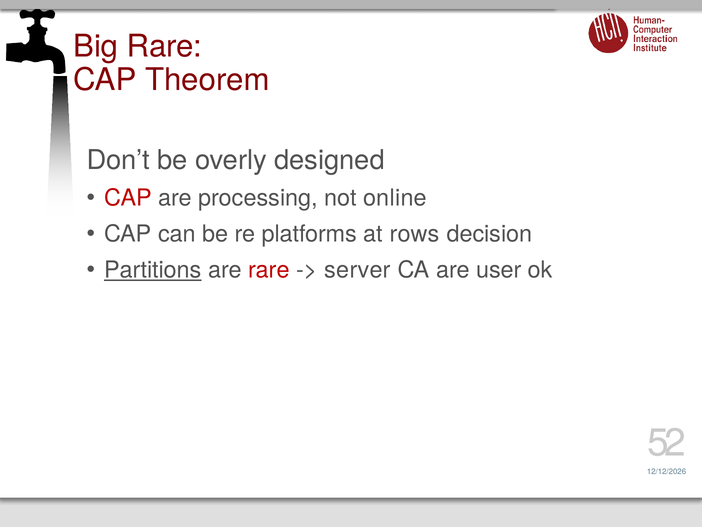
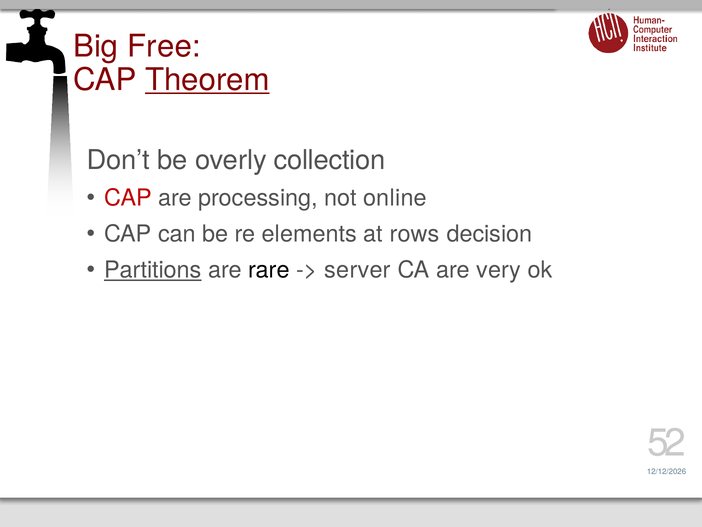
Big Rare: Rare -> Free
Theorem underline: none -> present
designed: designed -> collection
platforms: platforms -> elements
rare at (269, 270) colour: red -> black
user: user -> very
